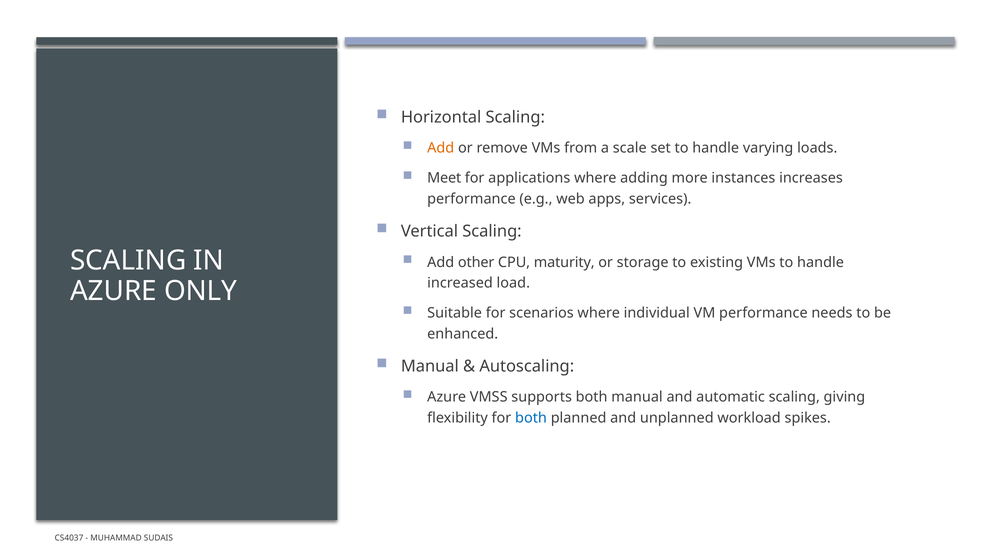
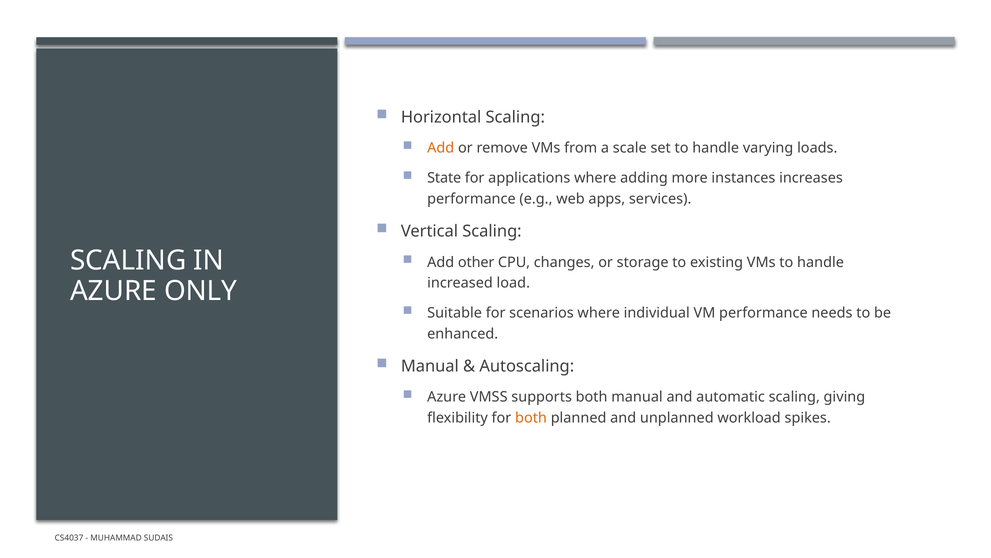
Meet: Meet -> State
maturity: maturity -> changes
both at (531, 418) colour: blue -> orange
